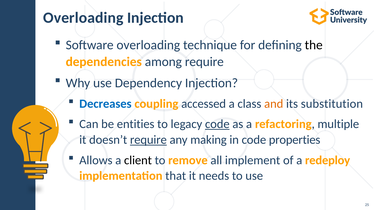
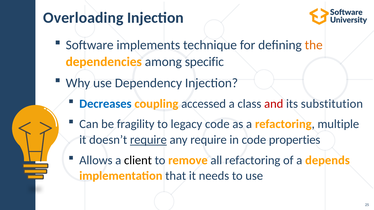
Software overloading: overloading -> implements
the colour: black -> orange
among require: require -> specific
and colour: orange -> red
entities: entities -> fragility
code at (217, 124) underline: present -> none
any making: making -> require
all implement: implement -> refactoring
redeploy: redeploy -> depends
